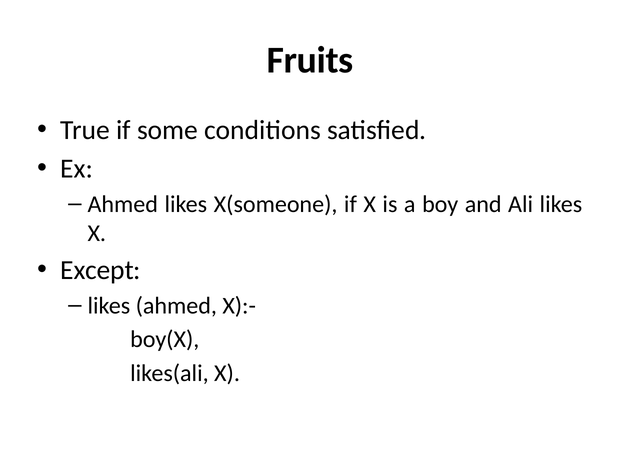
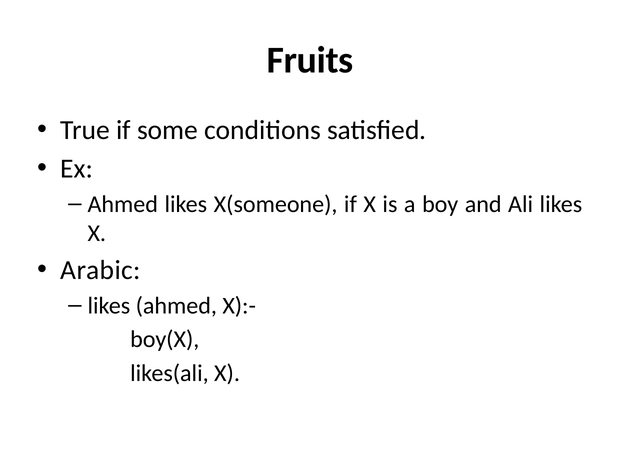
Except: Except -> Arabic
